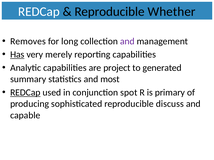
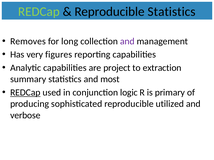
REDCap at (39, 12) colour: white -> light green
Reproducible Whether: Whether -> Statistics
Has underline: present -> none
merely: merely -> figures
generated: generated -> extraction
spot: spot -> logic
discuss: discuss -> utilized
capable: capable -> verbose
